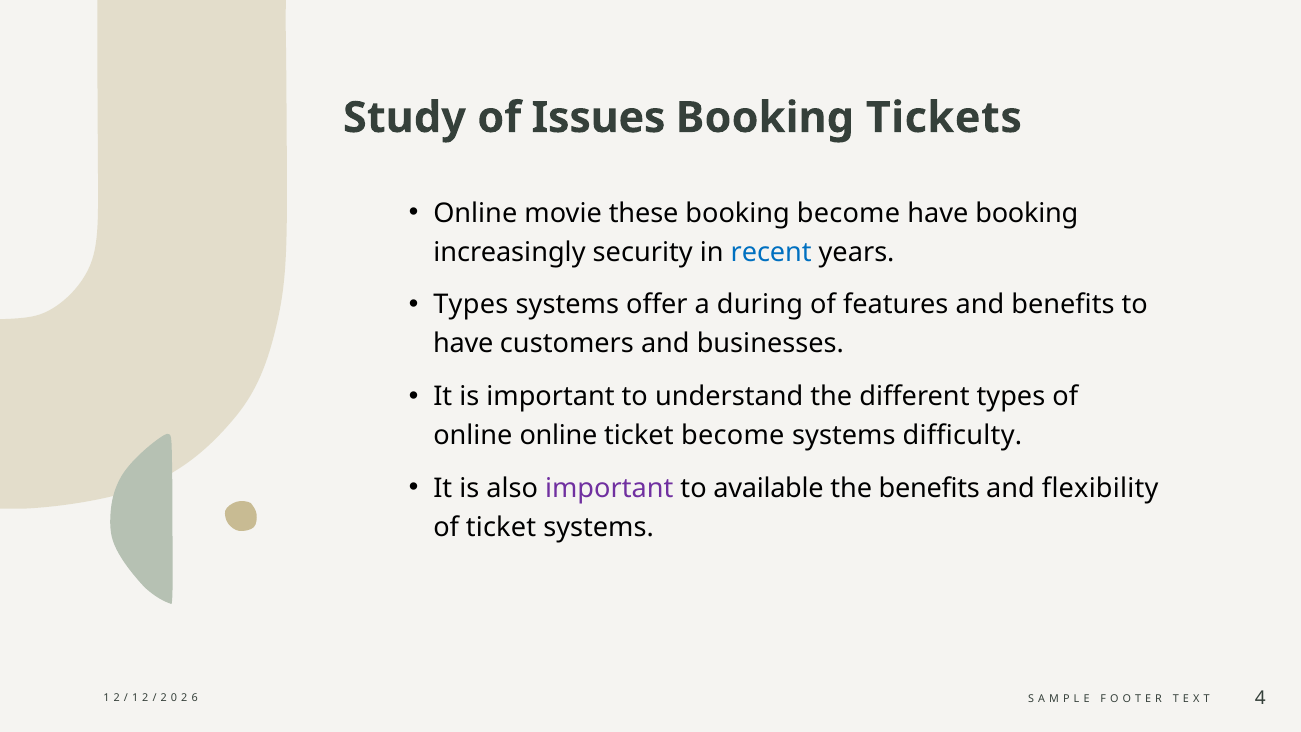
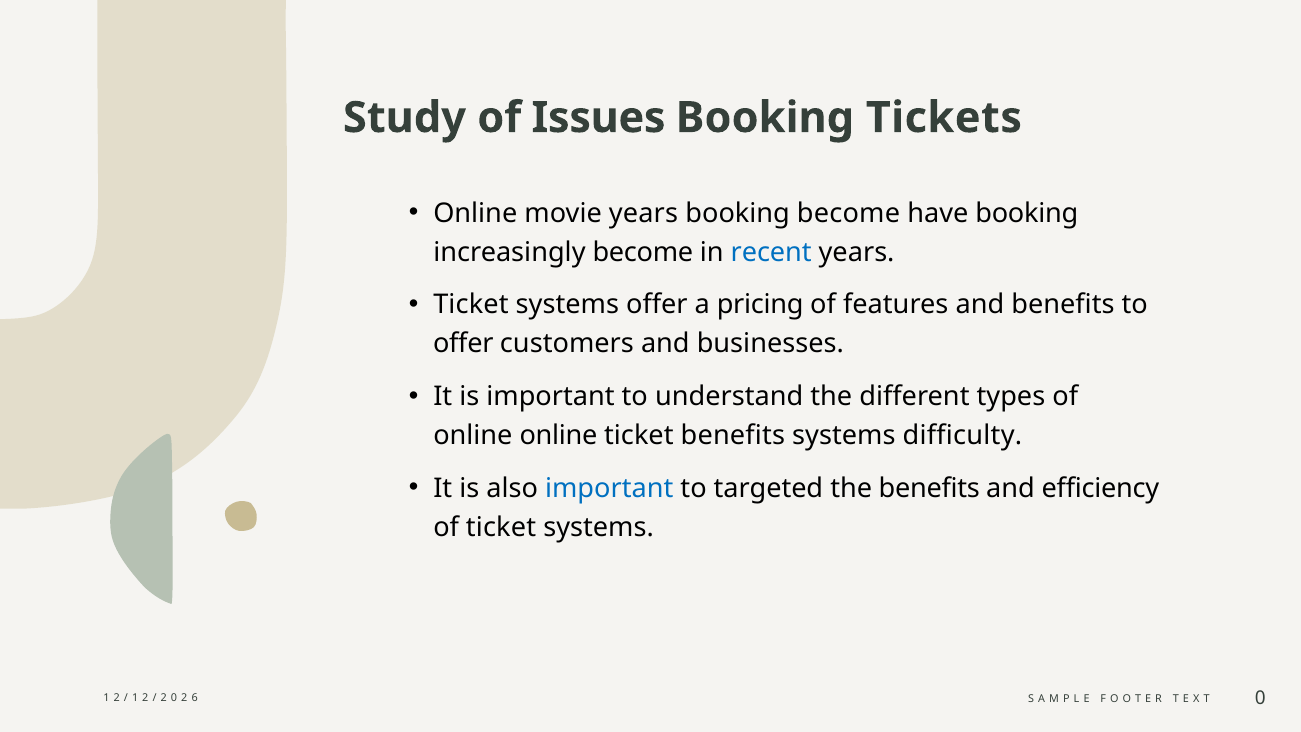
movie these: these -> years
increasingly security: security -> become
Types at (471, 305): Types -> Ticket
during: during -> pricing
have at (463, 344): have -> offer
ticket become: become -> benefits
important at (609, 488) colour: purple -> blue
available: available -> targeted
flexibility: flexibility -> efficiency
4 at (1260, 698): 4 -> 0
